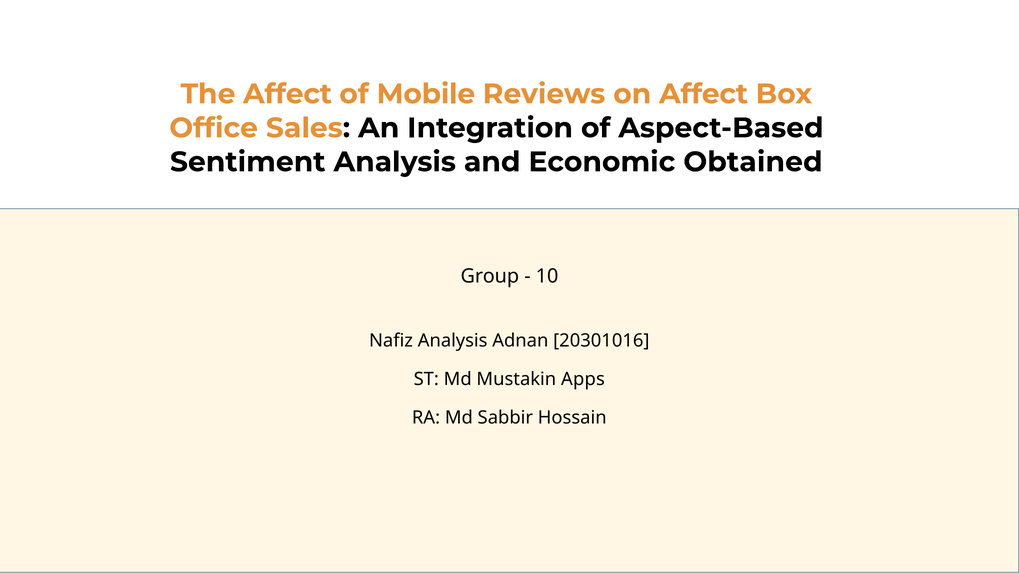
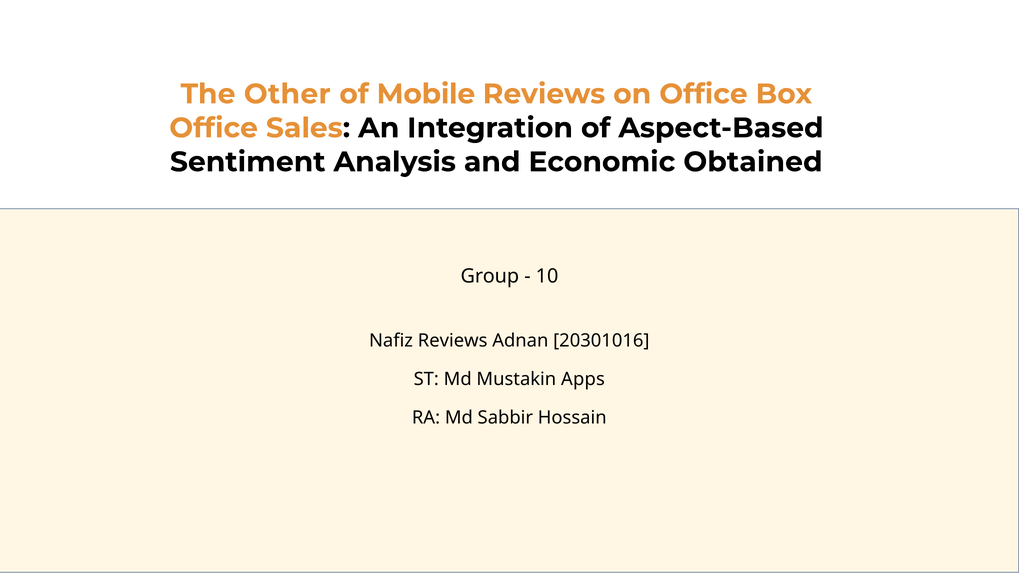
The Affect: Affect -> Other
on Affect: Affect -> Office
Nafiz Analysis: Analysis -> Reviews
